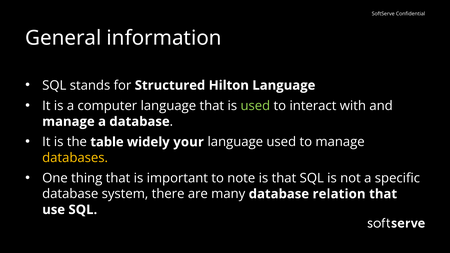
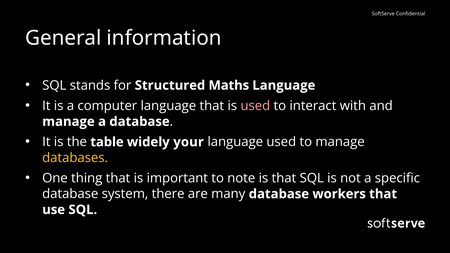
Hilton: Hilton -> Maths
used at (255, 106) colour: light green -> pink
relation: relation -> workers
